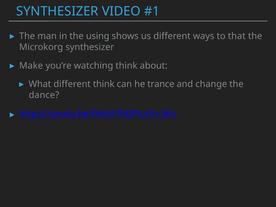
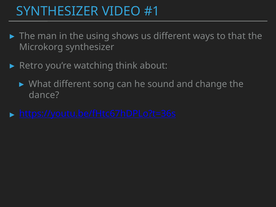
Make: Make -> Retro
different think: think -> song
trance: trance -> sound
